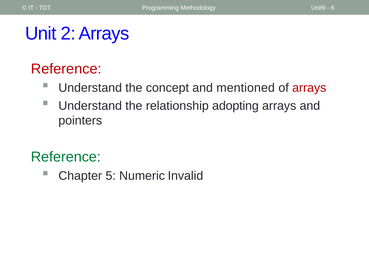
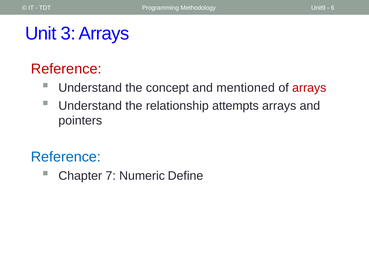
2: 2 -> 3
adopting: adopting -> attempts
Reference at (66, 157) colour: green -> blue
5: 5 -> 7
Invalid: Invalid -> Define
